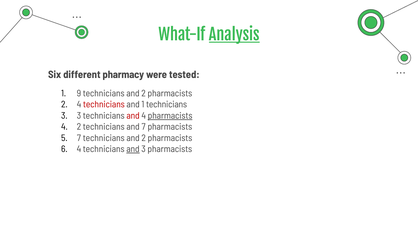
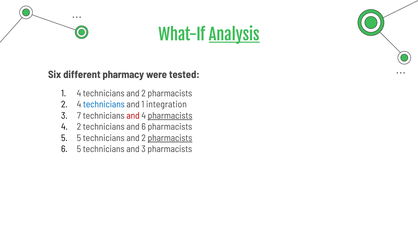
1 9: 9 -> 4
technicians at (104, 105) colour: red -> blue
1 technicians: technicians -> integration
3 3: 3 -> 7
and 7: 7 -> 6
7 at (79, 138): 7 -> 5
pharmacists at (170, 138) underline: none -> present
4 at (79, 149): 4 -> 5
and at (133, 149) underline: present -> none
